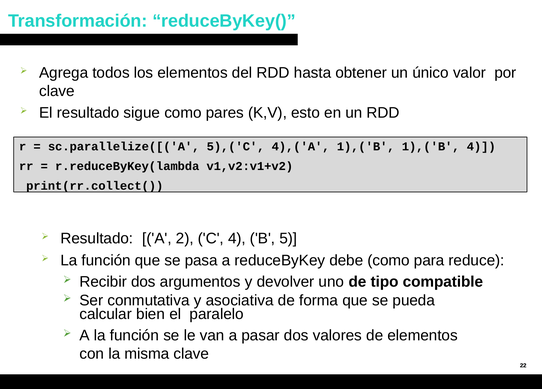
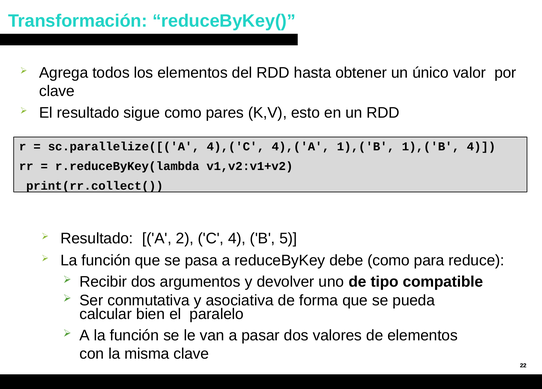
5),('C: 5),('C -> 4),('C
